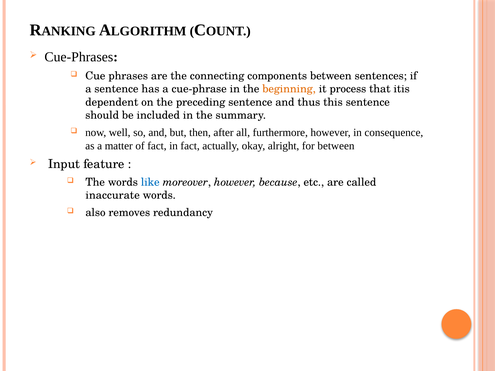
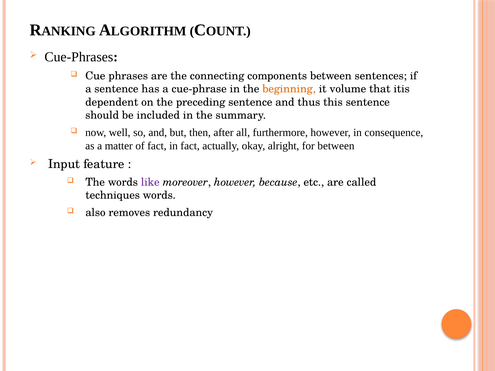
process: process -> volume
like colour: blue -> purple
inaccurate: inaccurate -> techniques
